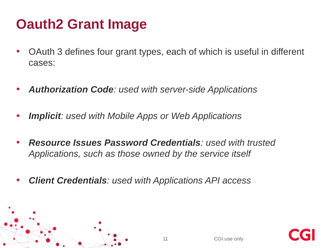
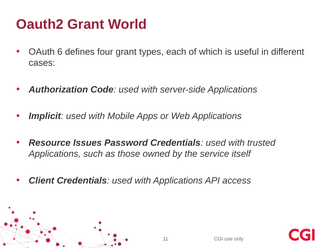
Image: Image -> World
3: 3 -> 6
